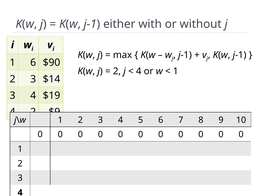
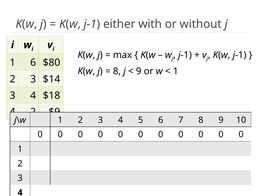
$90: $90 -> $80
2 at (117, 71): 2 -> 8
4 at (139, 71): 4 -> 9
$19: $19 -> $18
